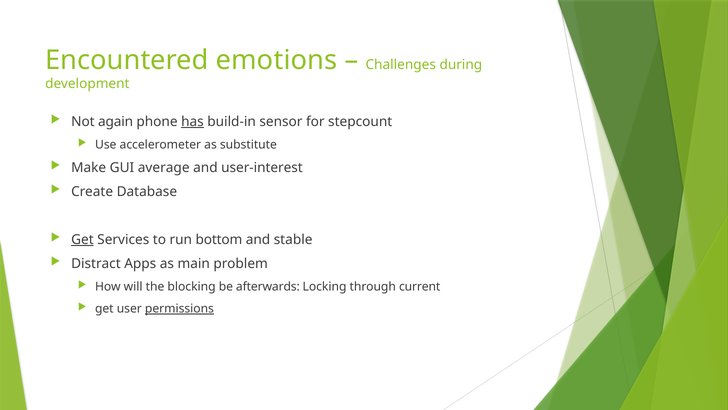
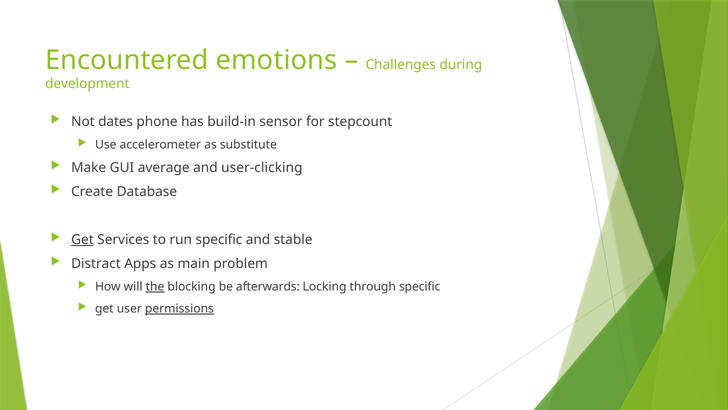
again: again -> dates
has underline: present -> none
user-interest: user-interest -> user-clicking
run bottom: bottom -> specific
the underline: none -> present
through current: current -> specific
